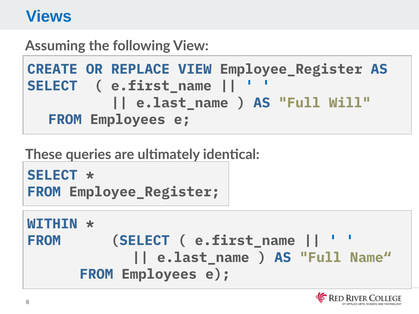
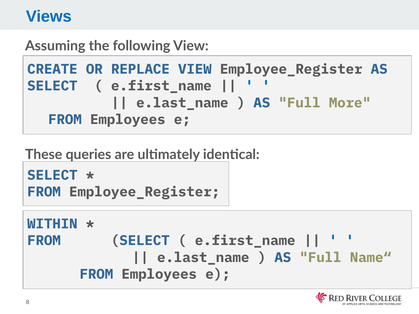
Will: Will -> More
